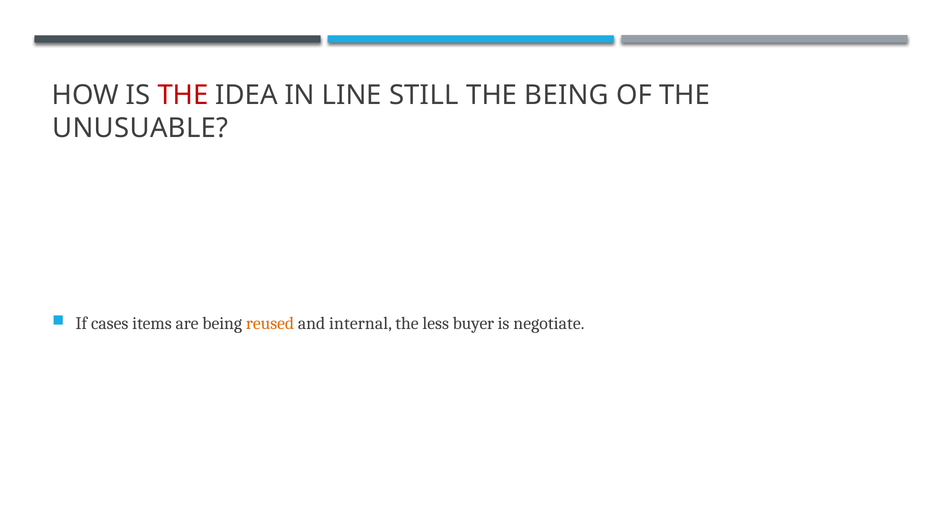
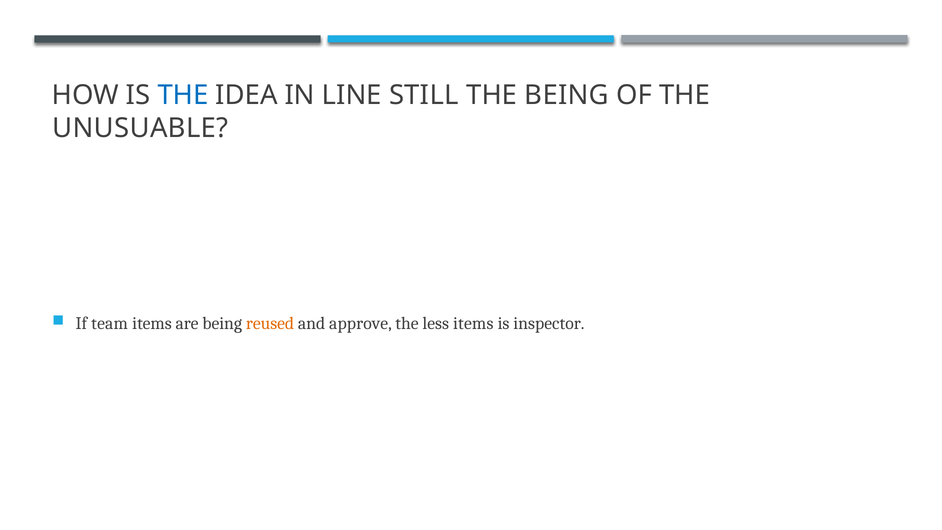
THE at (183, 95) colour: red -> blue
cases: cases -> team
internal: internal -> approve
less buyer: buyer -> items
negotiate: negotiate -> inspector
